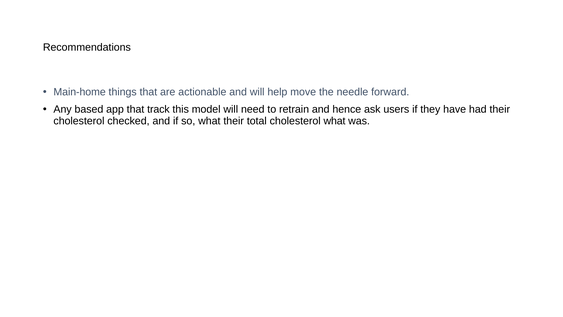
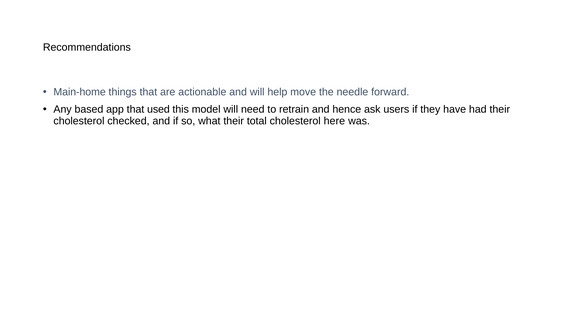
track: track -> used
cholesterol what: what -> here
